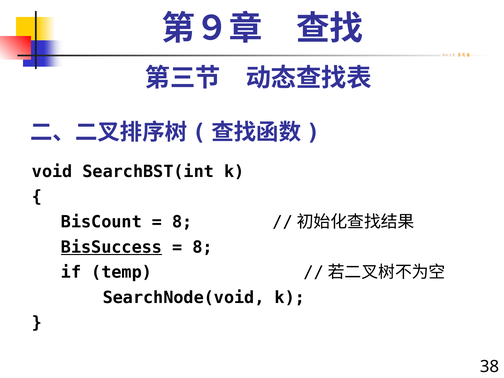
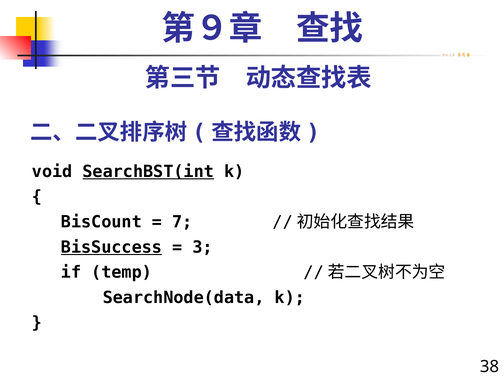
SearchBST(int underline: none -> present
8 at (182, 222): 8 -> 7
8 at (203, 247): 8 -> 3
SearchNode(void: SearchNode(void -> SearchNode(data
